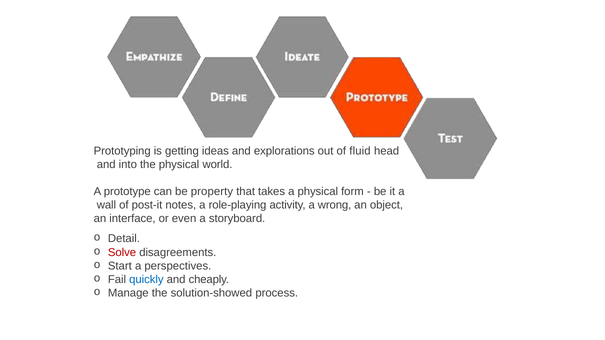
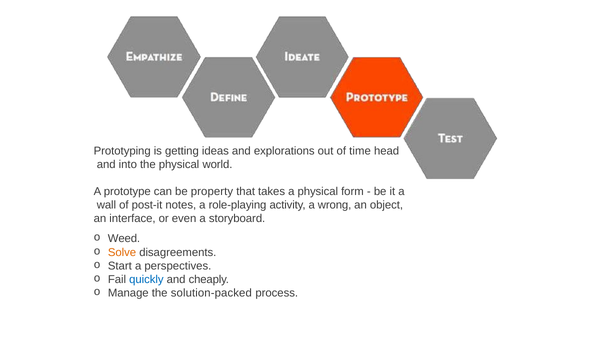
fluid: fluid -> time
Detail: Detail -> Weed
Solve colour: red -> orange
solution-showed: solution-showed -> solution-packed
